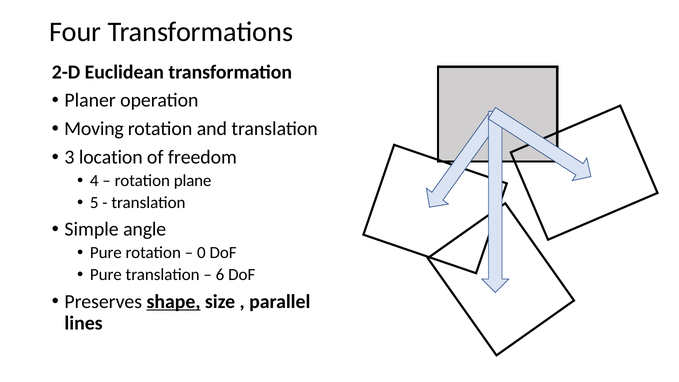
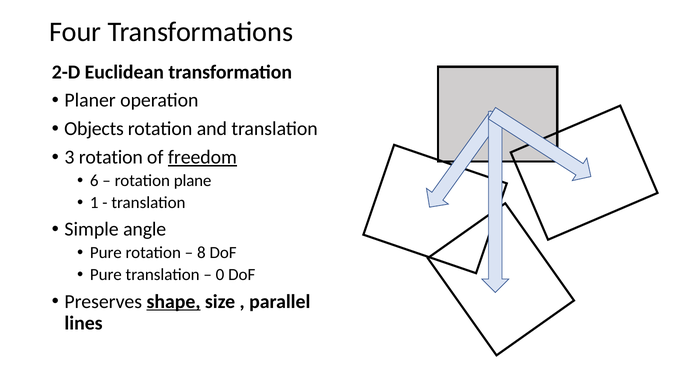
Moving: Moving -> Objects
3 location: location -> rotation
freedom underline: none -> present
4: 4 -> 6
5: 5 -> 1
0: 0 -> 8
6: 6 -> 0
